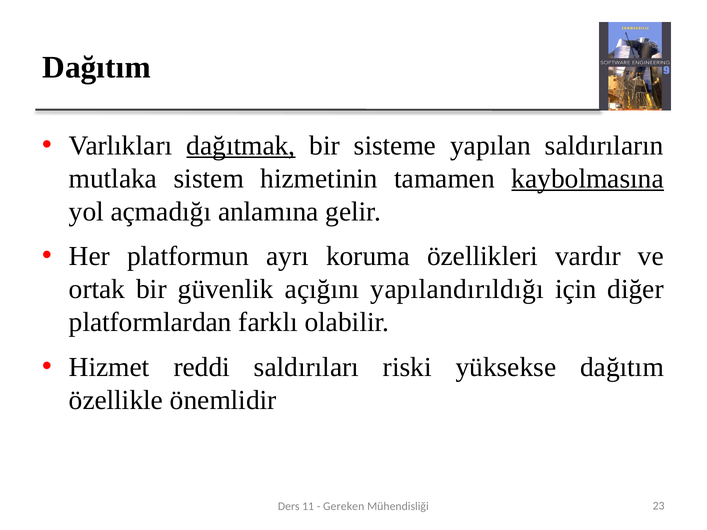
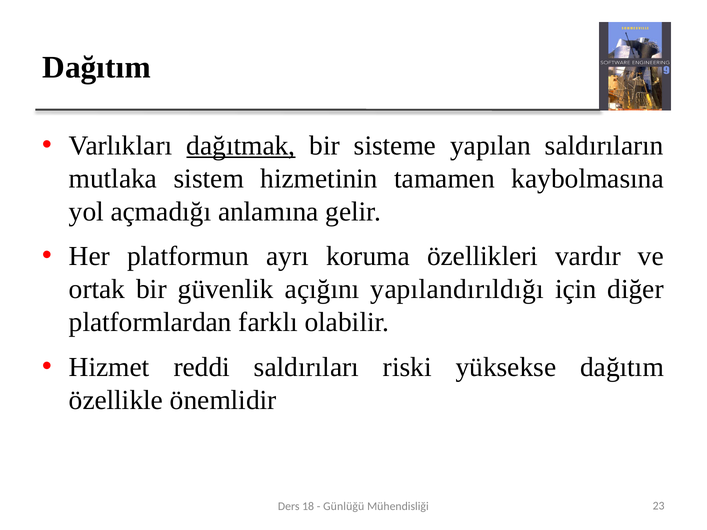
kaybolmasına underline: present -> none
11: 11 -> 18
Gereken: Gereken -> Günlüğü
